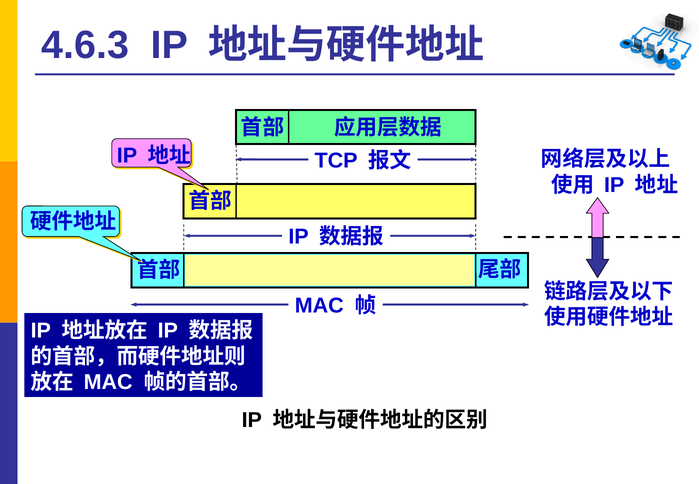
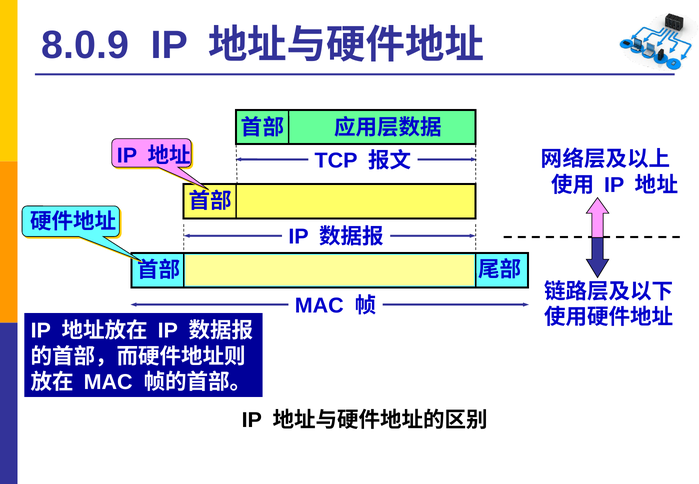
4.6.3: 4.6.3 -> 8.0.9
